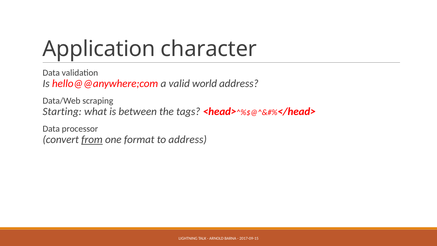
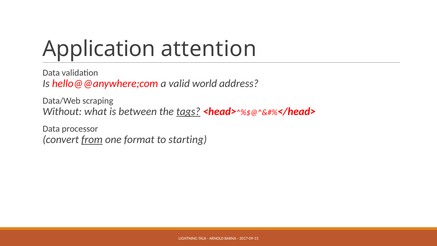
character: character -> attention
Starting: Starting -> Without
tags underline: none -> present
to address: address -> starting
